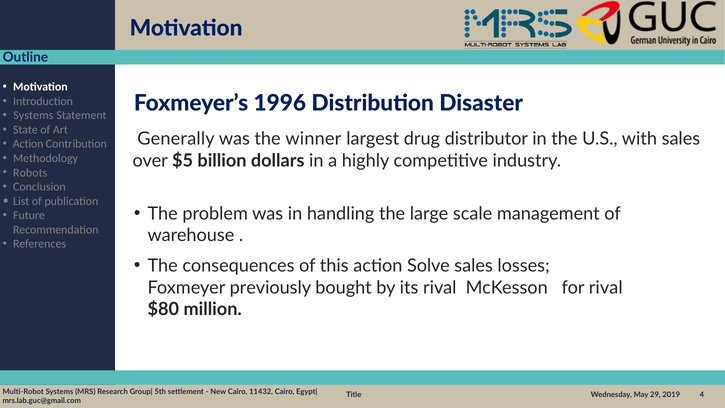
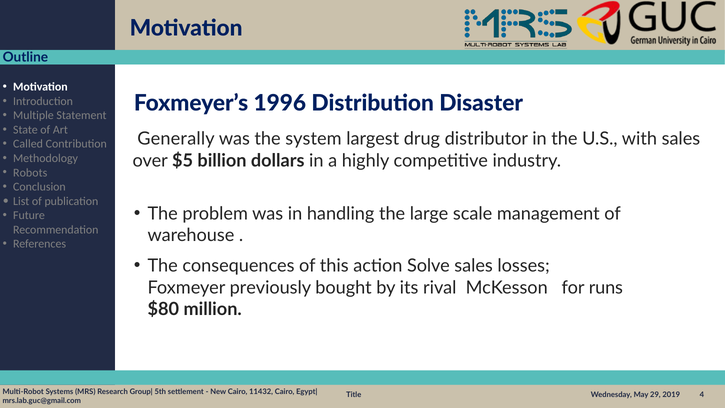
Systems at (33, 115): Systems -> Multiple
winner: winner -> system
Action at (28, 144): Action -> Called
for rival: rival -> runs
